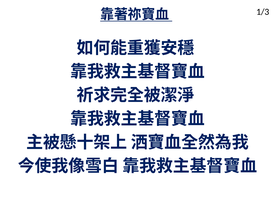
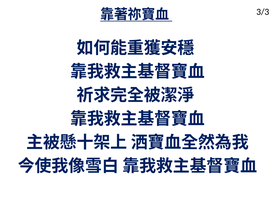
1/3: 1/3 -> 3/3
